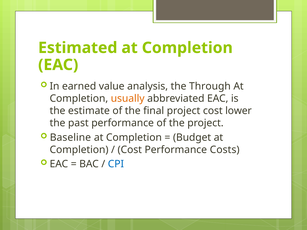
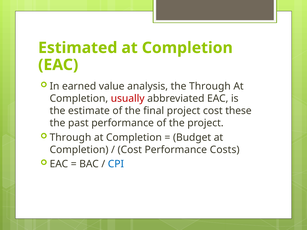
usually colour: orange -> red
lower: lower -> these
Baseline at (70, 138): Baseline -> Through
